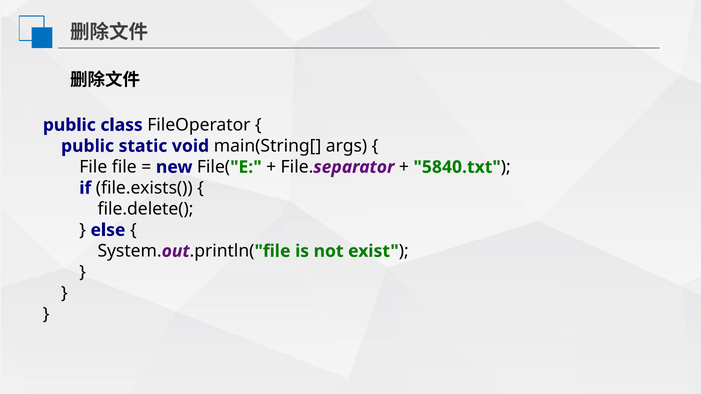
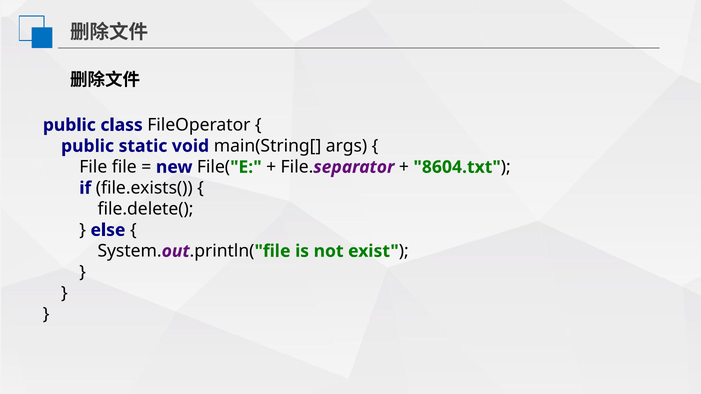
5840.txt: 5840.txt -> 8604.txt
